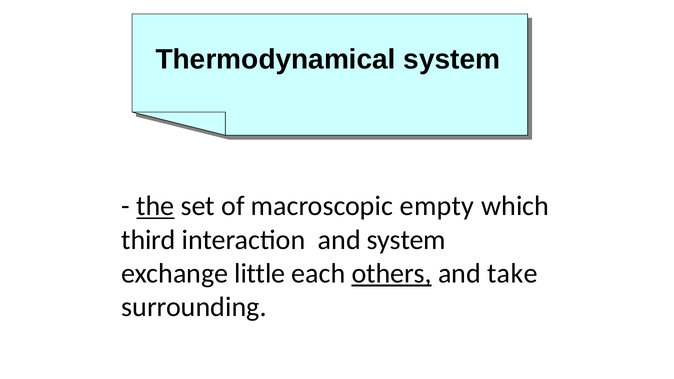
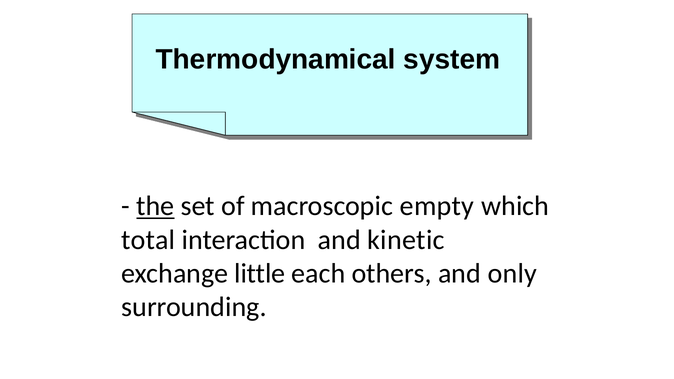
third: third -> total
and system: system -> kinetic
others underline: present -> none
take: take -> only
